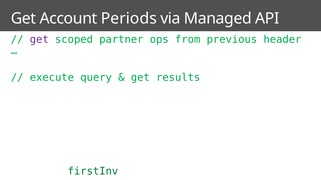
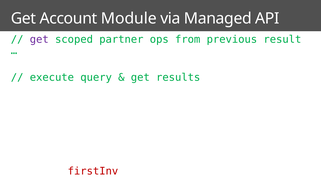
Periods: Periods -> Module
header: header -> result
firstInv colour: green -> red
